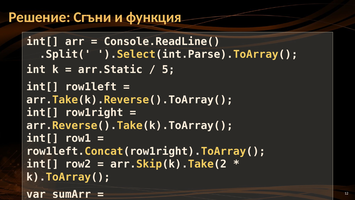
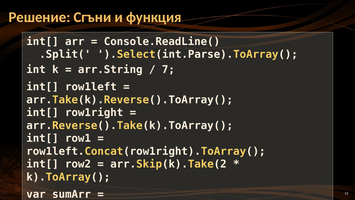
arr.Static: arr.Static -> arr.String
5: 5 -> 7
